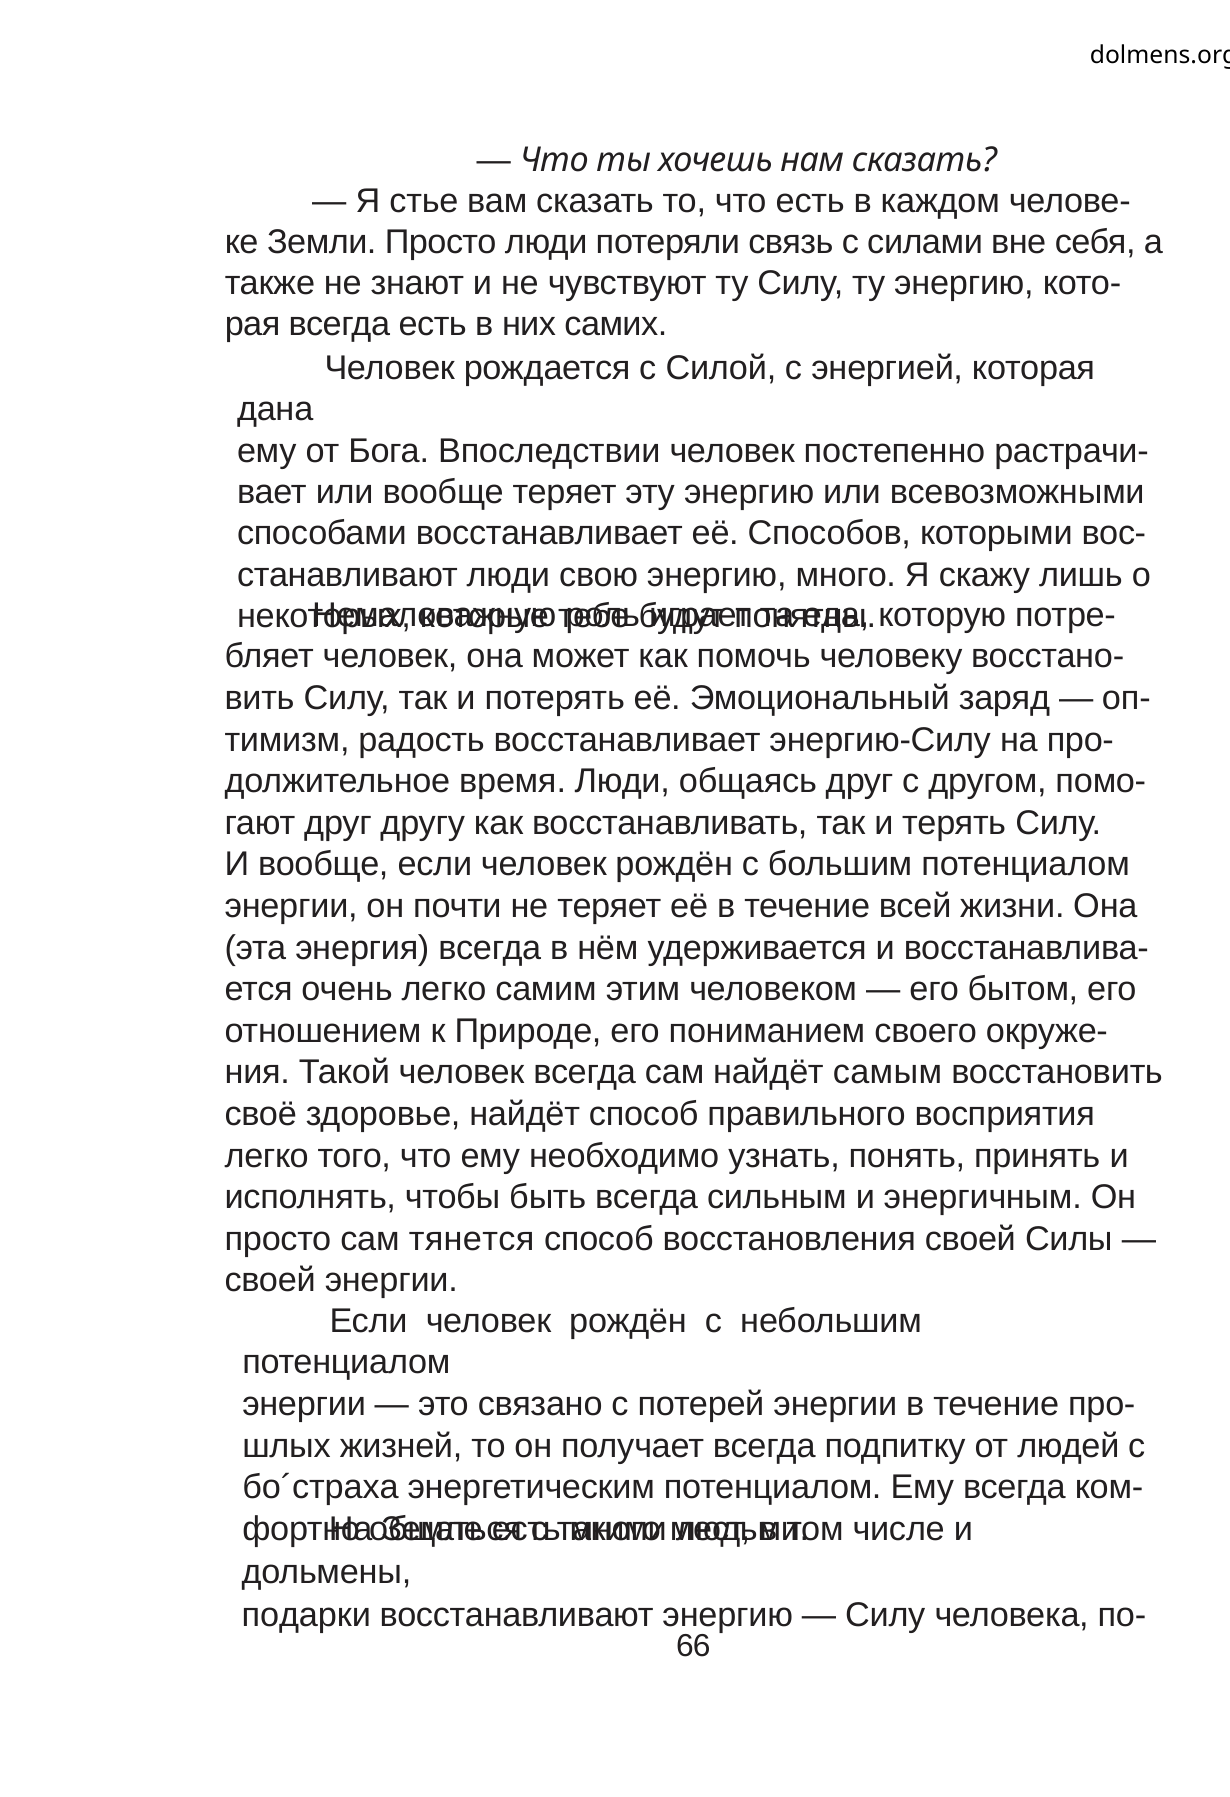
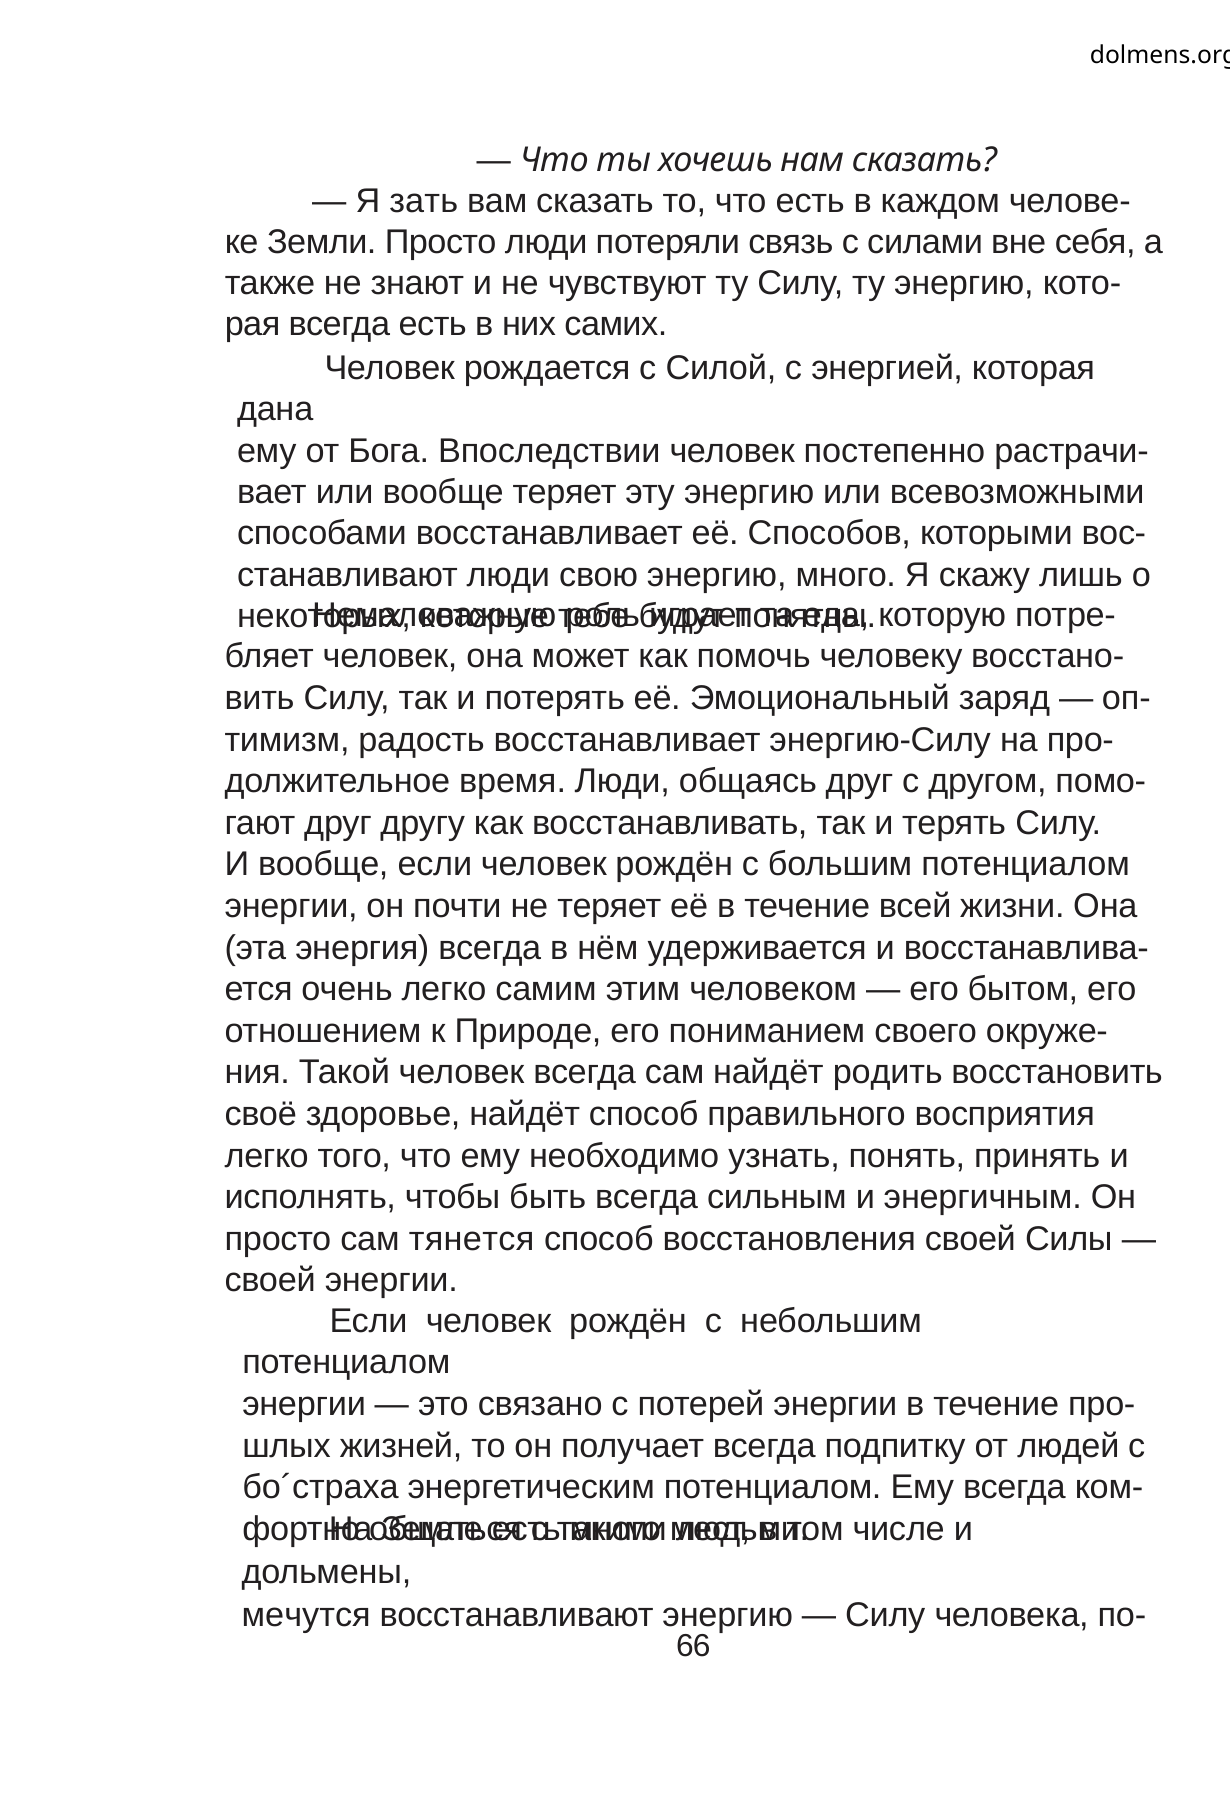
стье: стье -> зать
самым: самым -> родить
подарки: подарки -> мечутся
